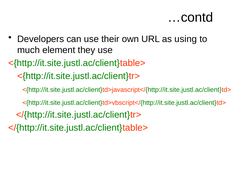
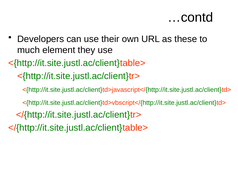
using: using -> these
